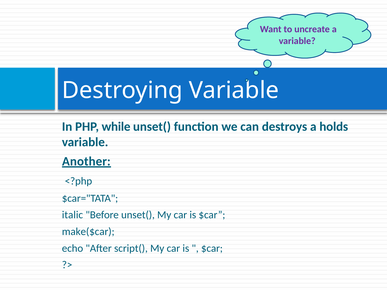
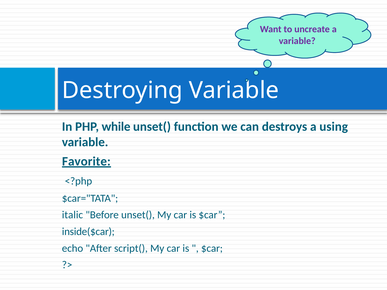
holds: holds -> using
Another: Another -> Favorite
make($car: make($car -> inside($car
